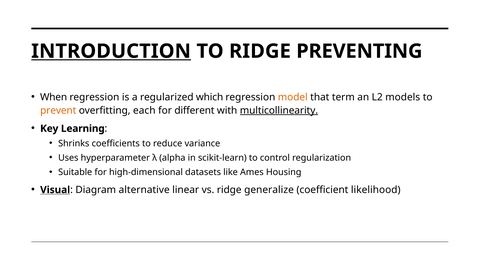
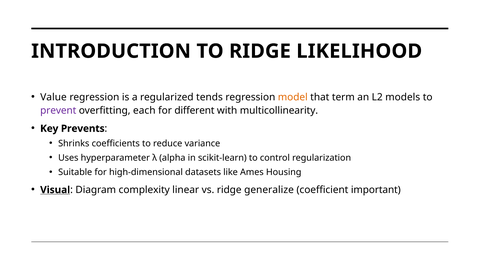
INTRODUCTION underline: present -> none
PREVENTING: PREVENTING -> LIKELIHOOD
When: When -> Value
which: which -> tends
prevent colour: orange -> purple
multicollinearity underline: present -> none
Learning: Learning -> Prevents
alternative: alternative -> complexity
likelihood: likelihood -> important
